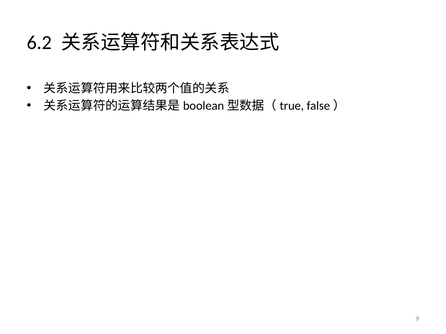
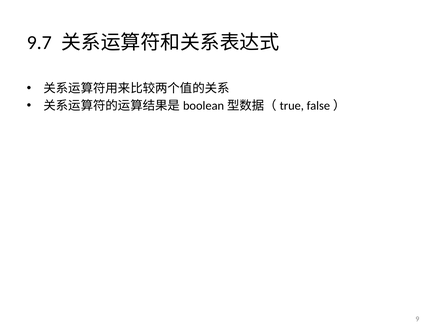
6.2: 6.2 -> 9.7
